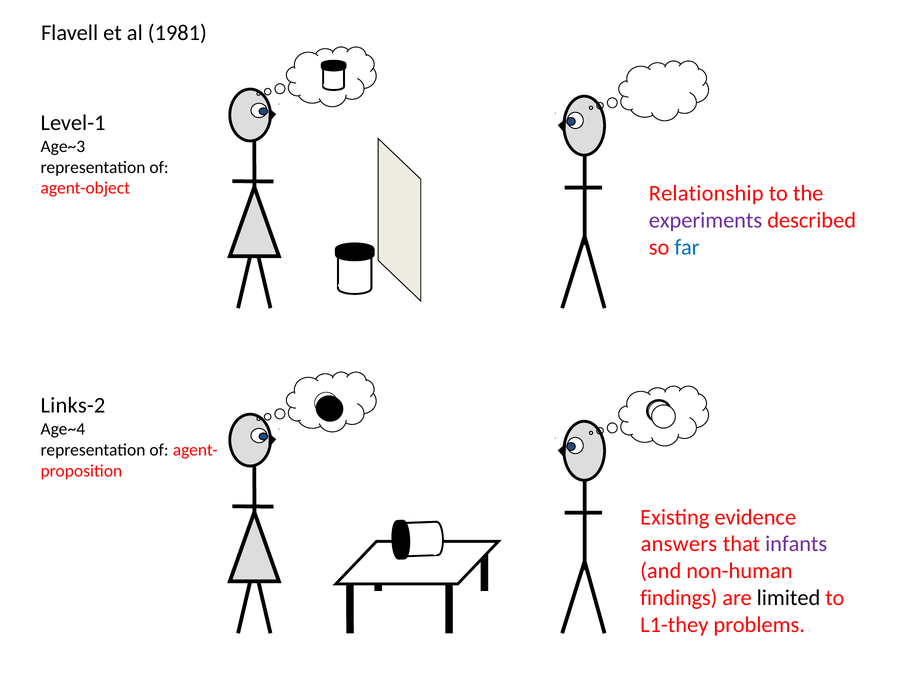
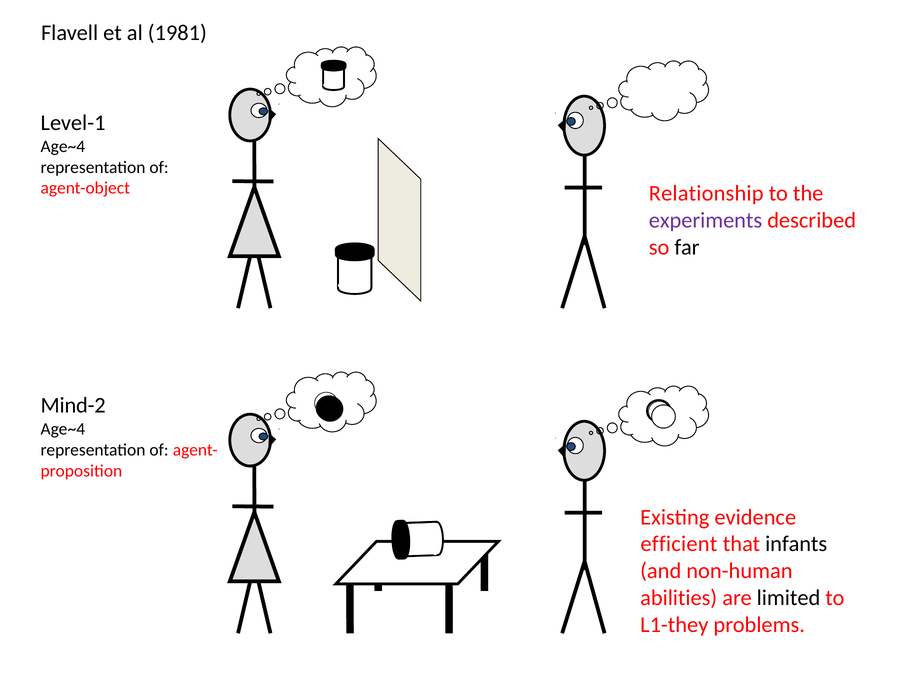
Age~3 at (63, 146): Age~3 -> Age~4
far colour: blue -> black
Links-2: Links-2 -> Mind-2
answers: answers -> efficient
infants colour: purple -> black
findings: findings -> abilities
